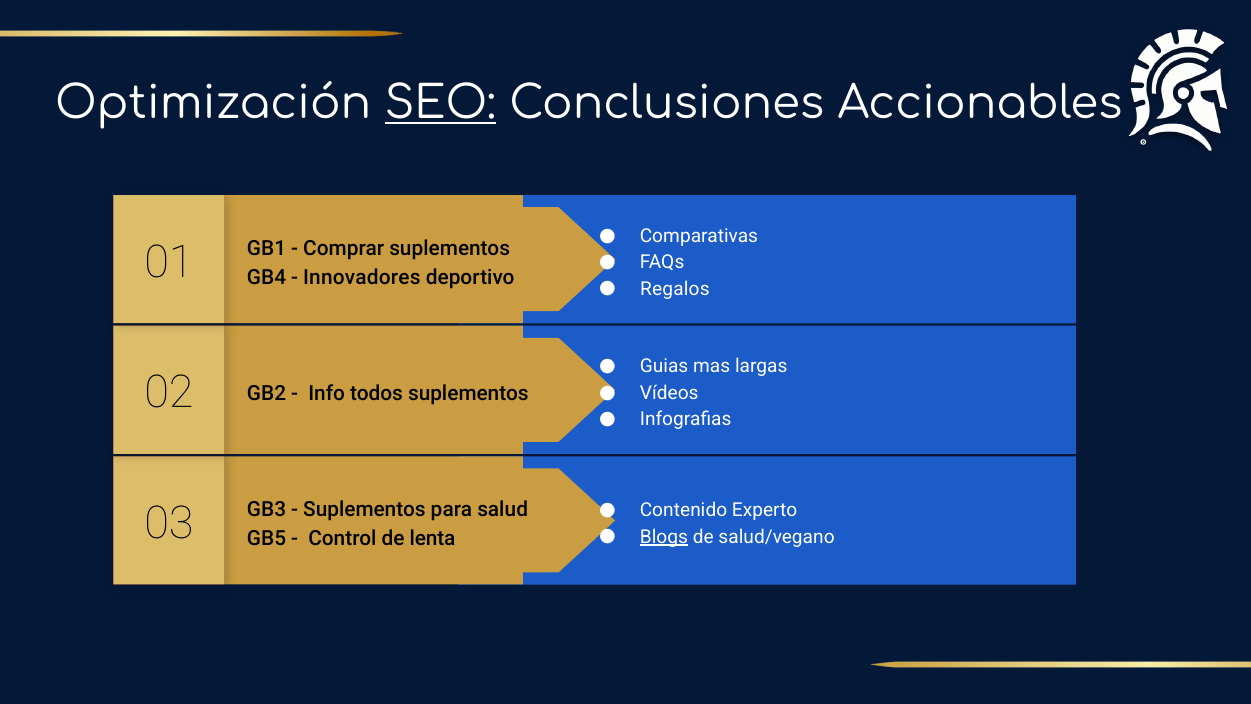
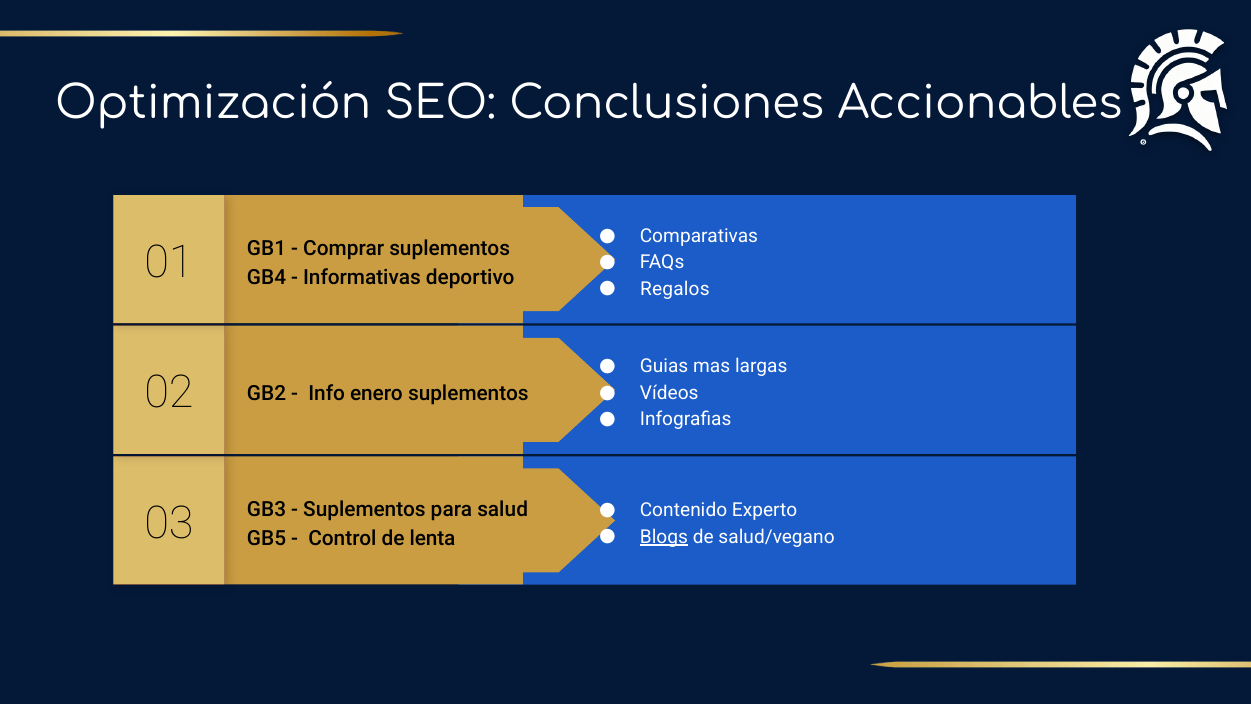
SEO underline: present -> none
Innovadores: Innovadores -> Informativas
todos: todos -> enero
